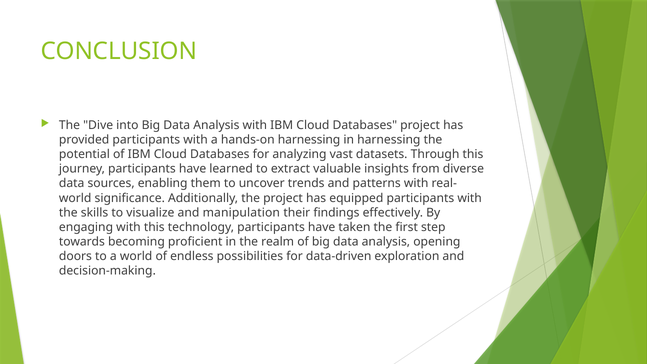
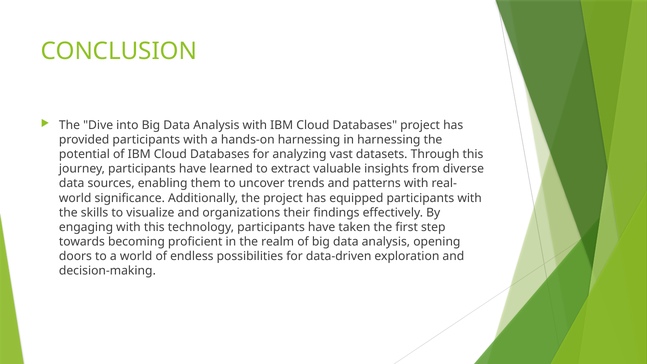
manipulation: manipulation -> organizations
